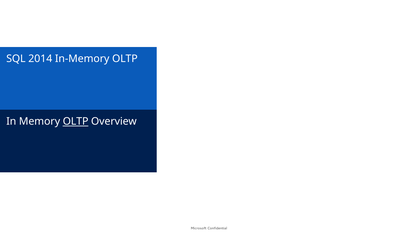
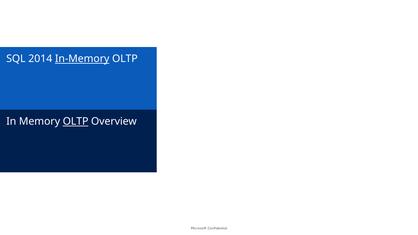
In-Memory underline: none -> present
